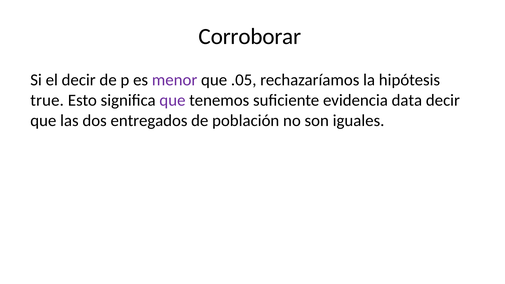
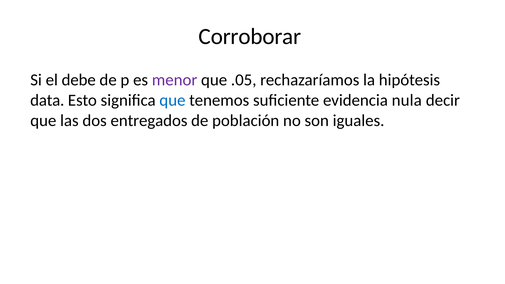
el decir: decir -> debe
true: true -> data
que at (172, 100) colour: purple -> blue
data: data -> nula
